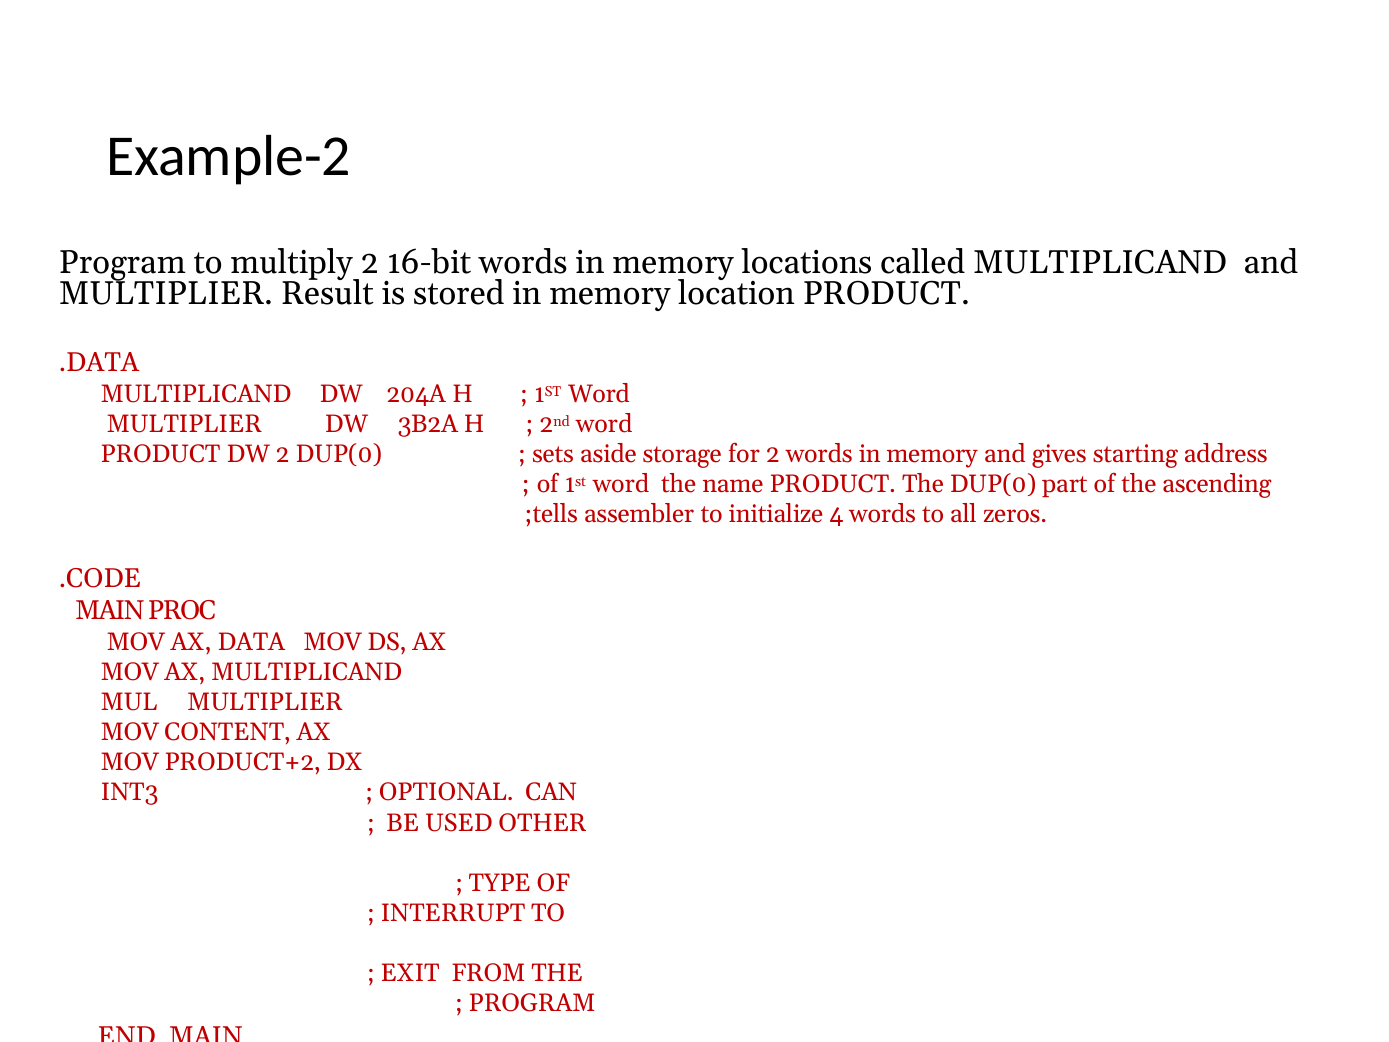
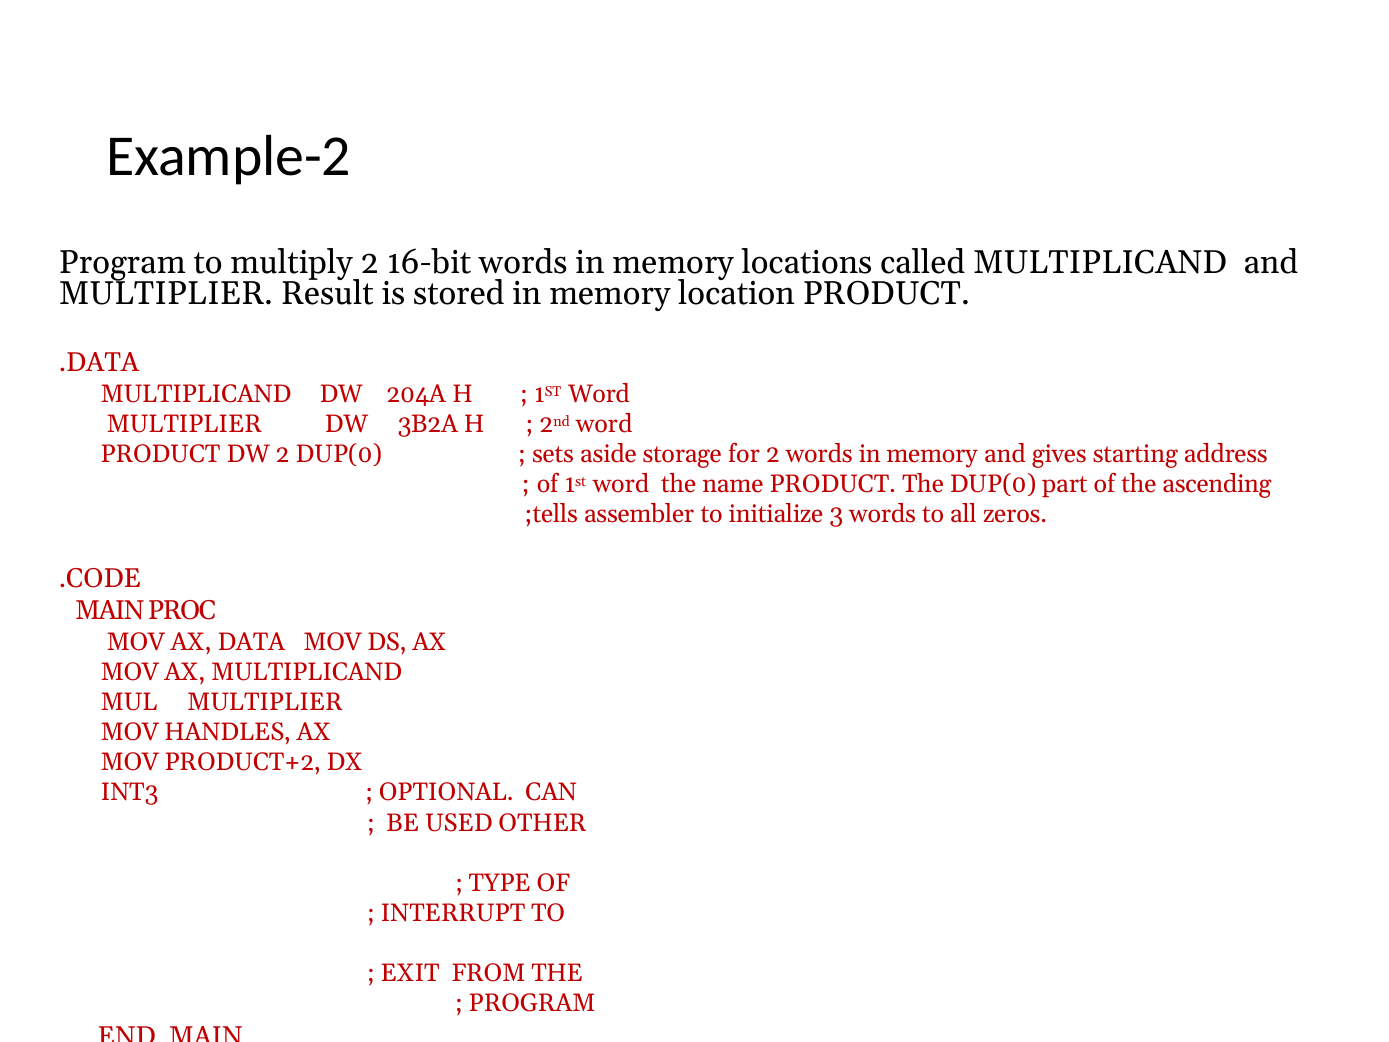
4: 4 -> 3
CONTENT: CONTENT -> HANDLES
